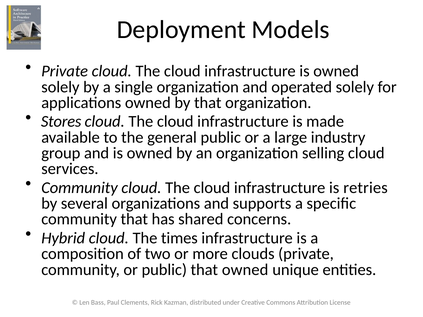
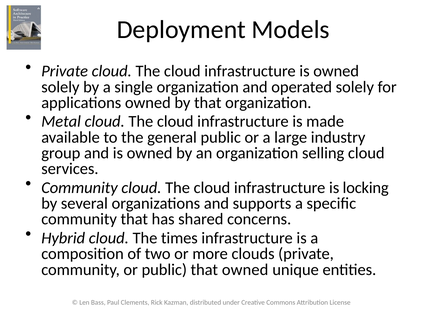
Stores: Stores -> Metal
retries: retries -> locking
